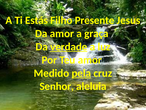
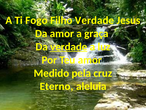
Estás: Estás -> Fogo
Filho Presente: Presente -> Verdade
pela underline: present -> none
Senhor: Senhor -> Eterno
